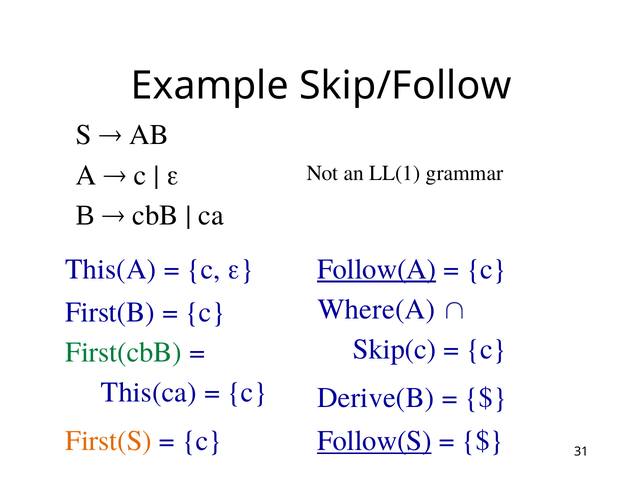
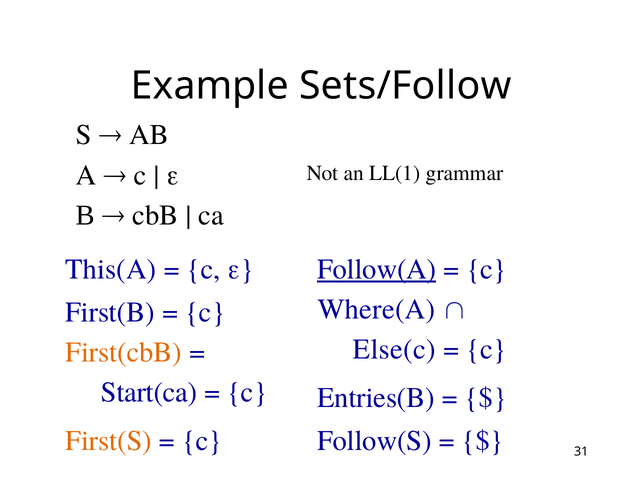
Skip/Follow: Skip/Follow -> Sets/Follow
Skip(c: Skip(c -> Else(c
First(cbB colour: green -> orange
This(ca: This(ca -> Start(ca
Derive(B: Derive(B -> Entries(B
Follow(S underline: present -> none
